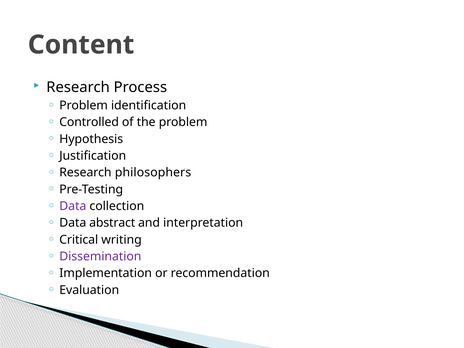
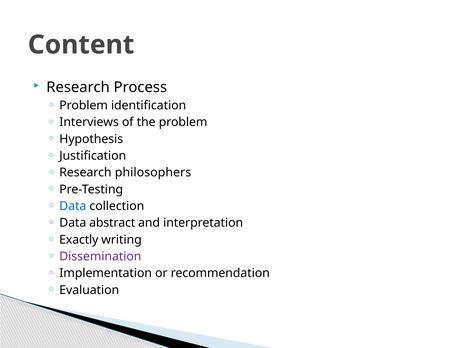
Controlled: Controlled -> Interviews
Data at (73, 206) colour: purple -> blue
Critical: Critical -> Exactly
